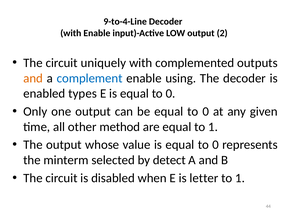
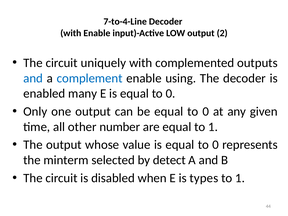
9-to-4-Line: 9-to-4-Line -> 7-to-4-Line
and at (33, 78) colour: orange -> blue
types: types -> many
method: method -> number
letter: letter -> types
